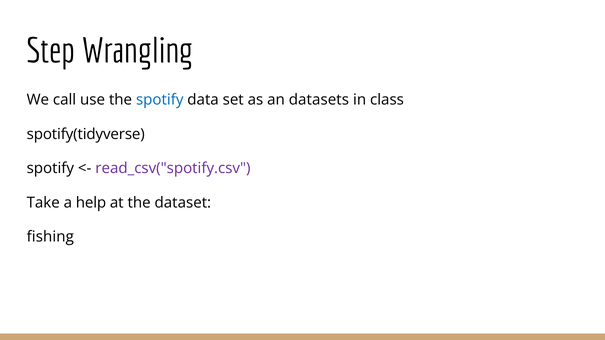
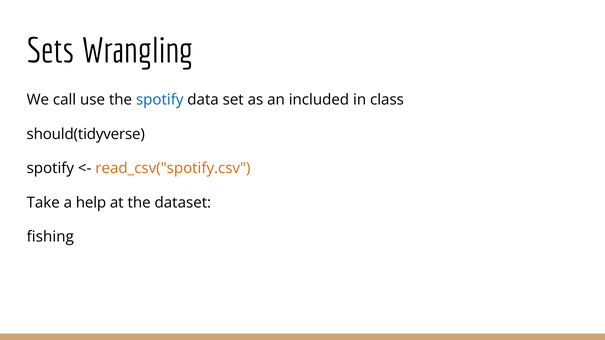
Step: Step -> Sets
datasets: datasets -> included
spotify(tidyverse: spotify(tidyverse -> should(tidyverse
read_csv("spotify.csv colour: purple -> orange
